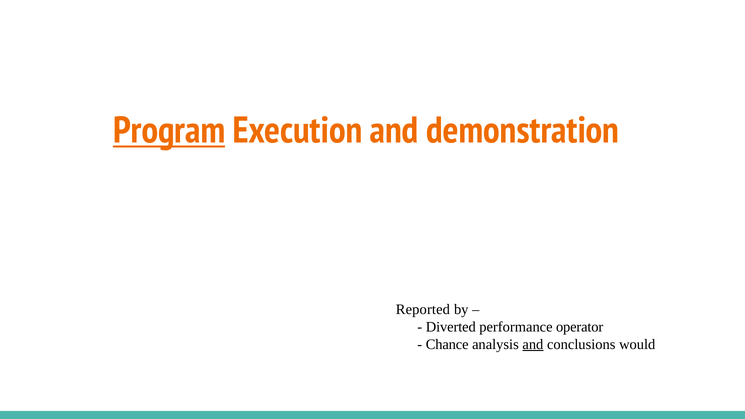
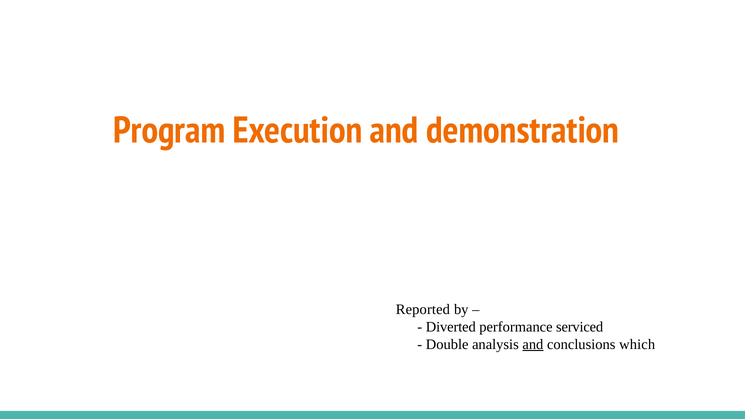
Program underline: present -> none
operator: operator -> serviced
Chance: Chance -> Double
would: would -> which
